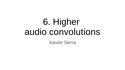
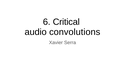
Higher: Higher -> Critical
